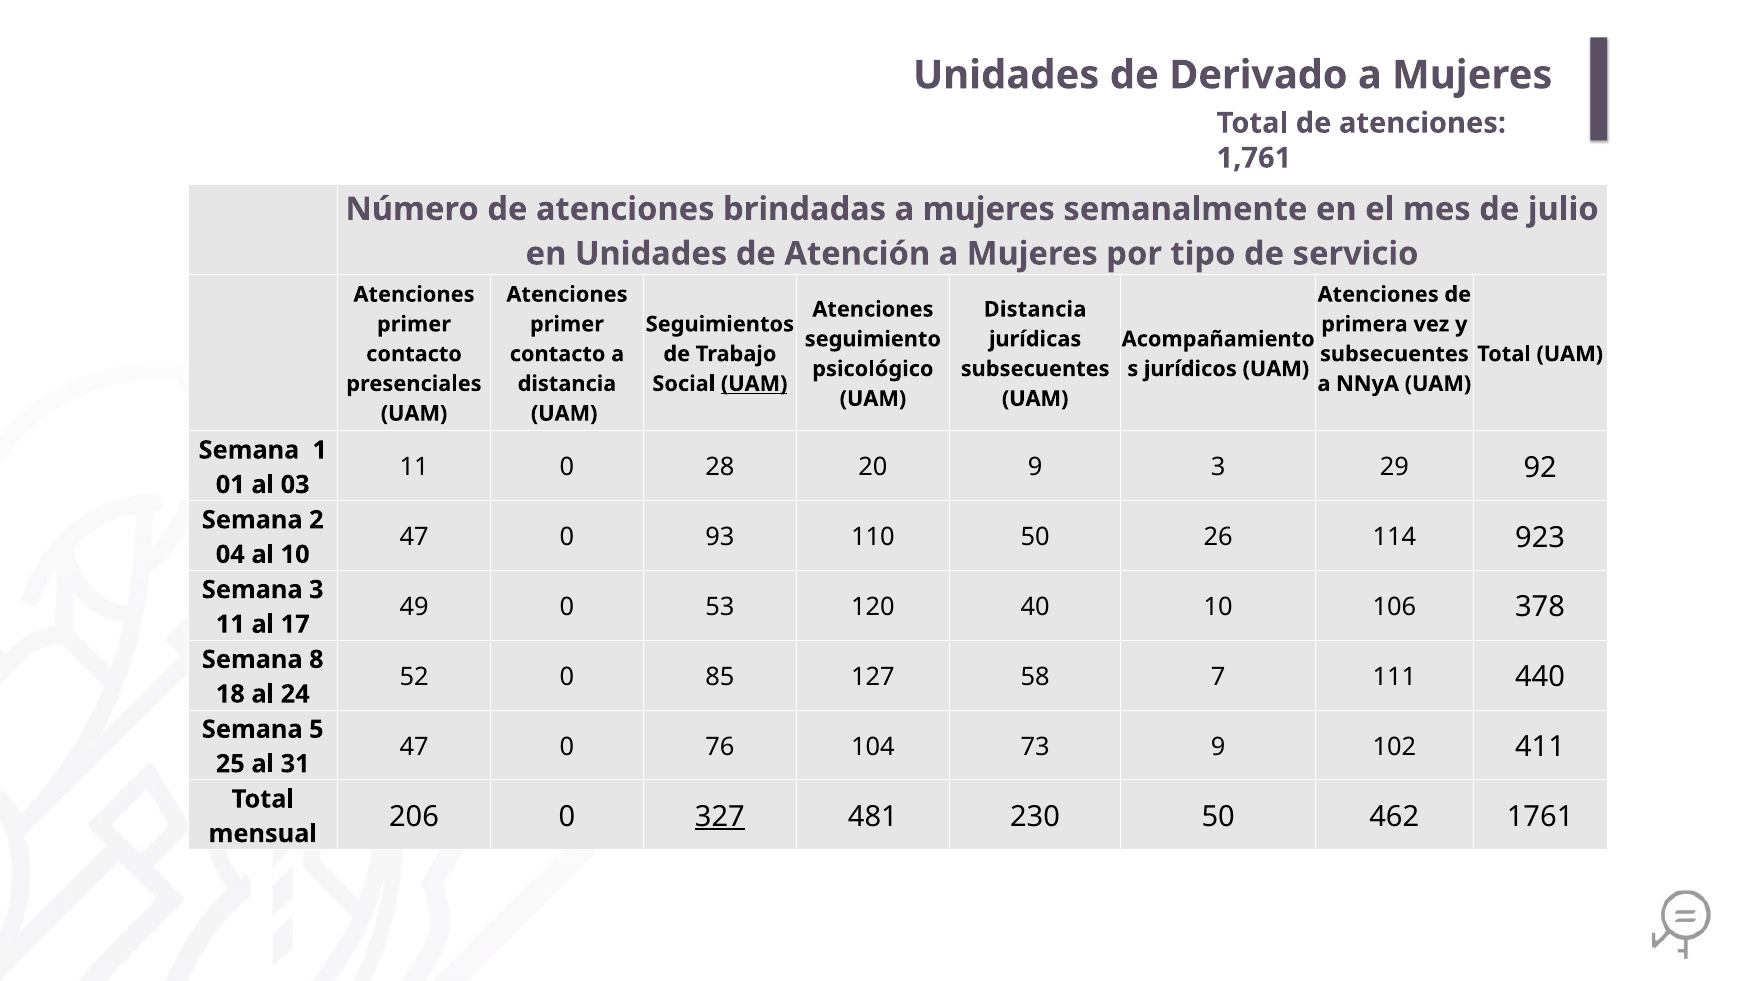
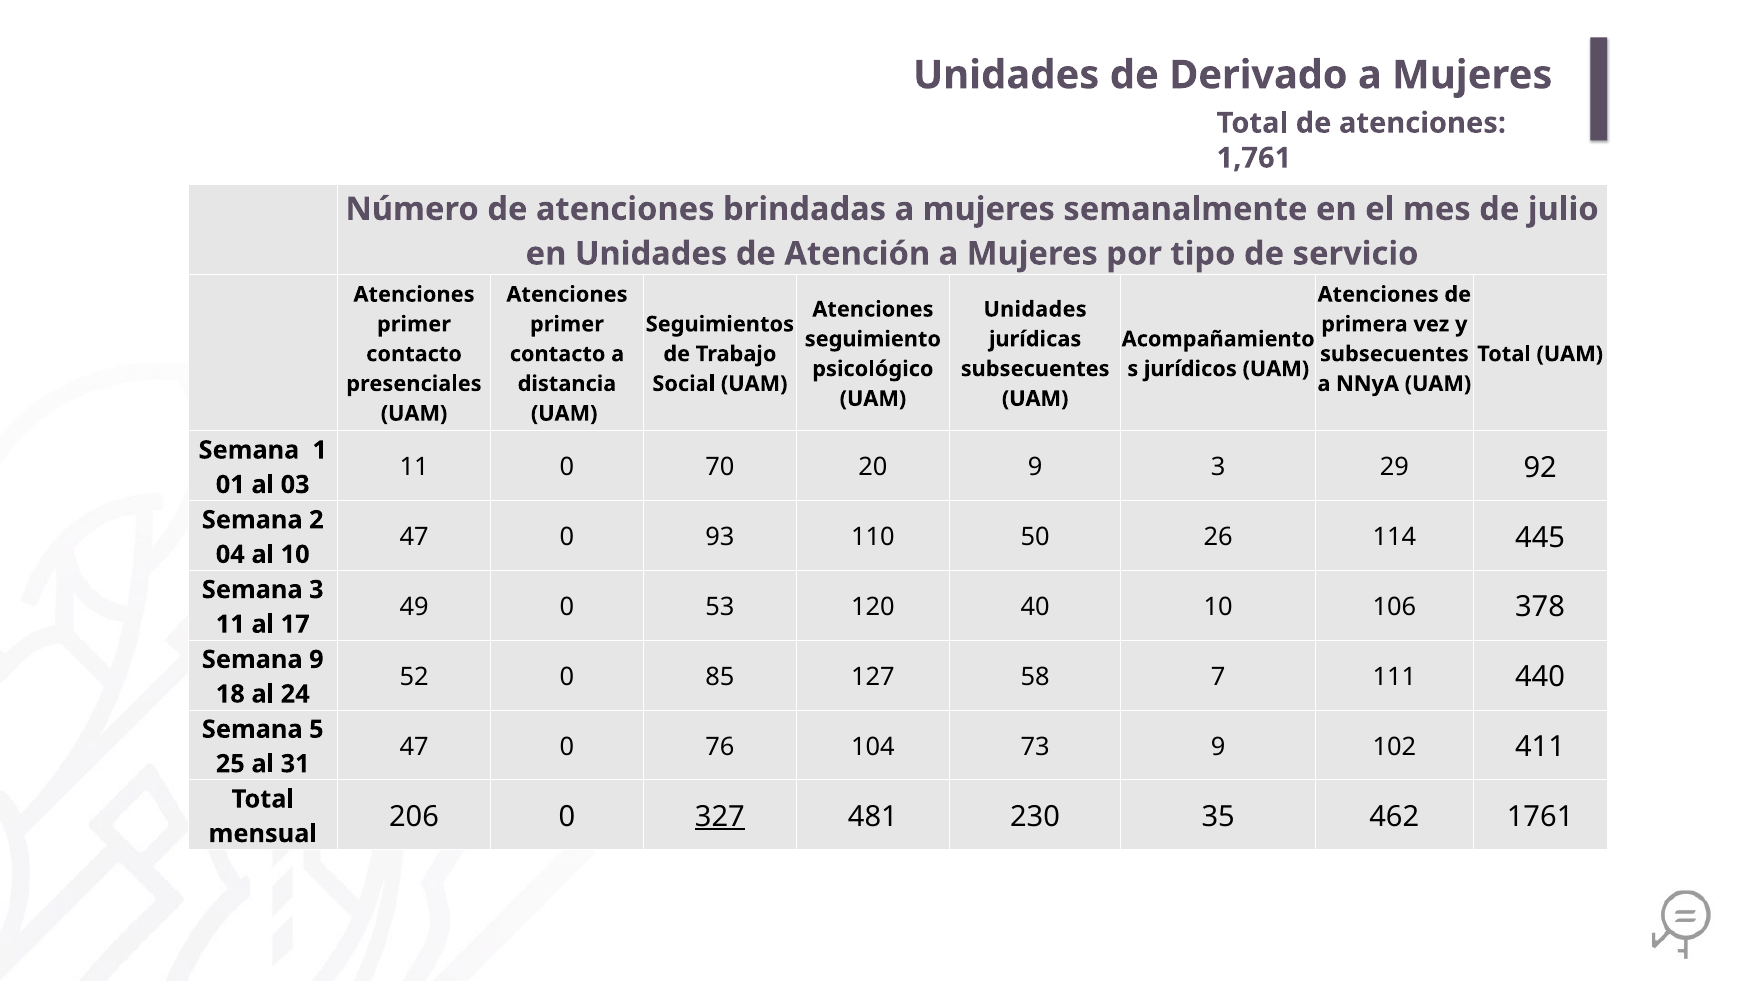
Distancia at (1035, 309): Distancia -> Unidades
UAM at (754, 384) underline: present -> none
28: 28 -> 70
923: 923 -> 445
Semana 8: 8 -> 9
230 50: 50 -> 35
